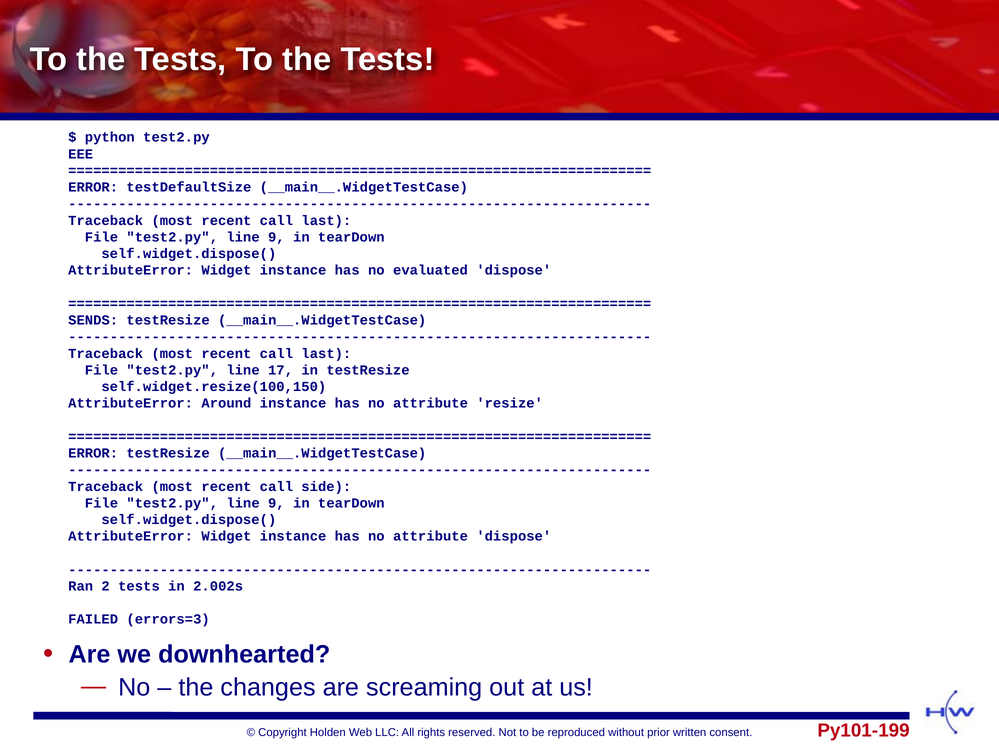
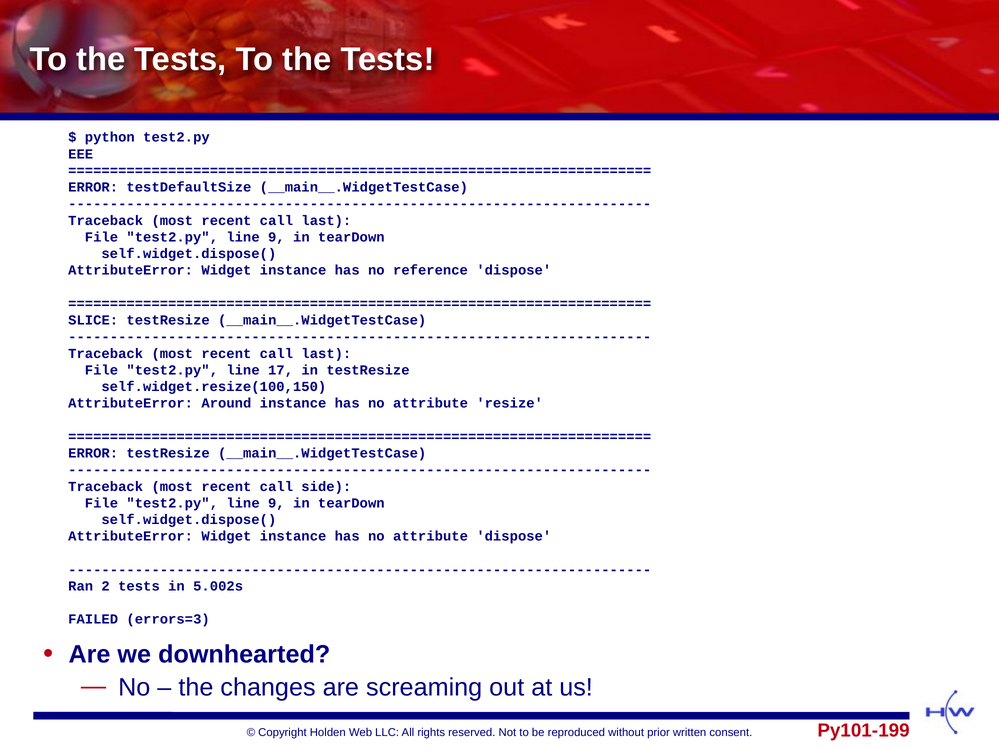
evaluated: evaluated -> reference
SENDS: SENDS -> SLICE
2.002s: 2.002s -> 5.002s
